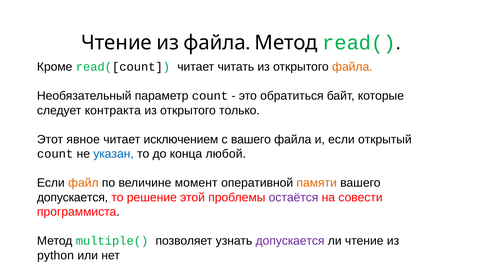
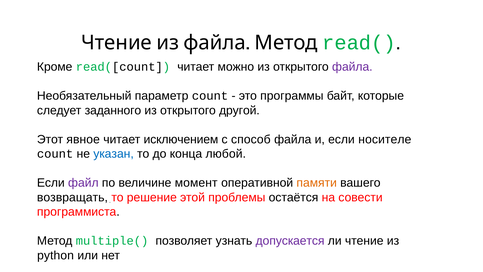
читать: читать -> можно
файла at (352, 67) colour: orange -> purple
обратиться: обратиться -> программы
контракта: контракта -> заданного
только: только -> другой
с вашего: вашего -> способ
открытый: открытый -> носителе
файл colour: orange -> purple
допускается at (73, 197): допускается -> возвращать
остаётся colour: purple -> black
